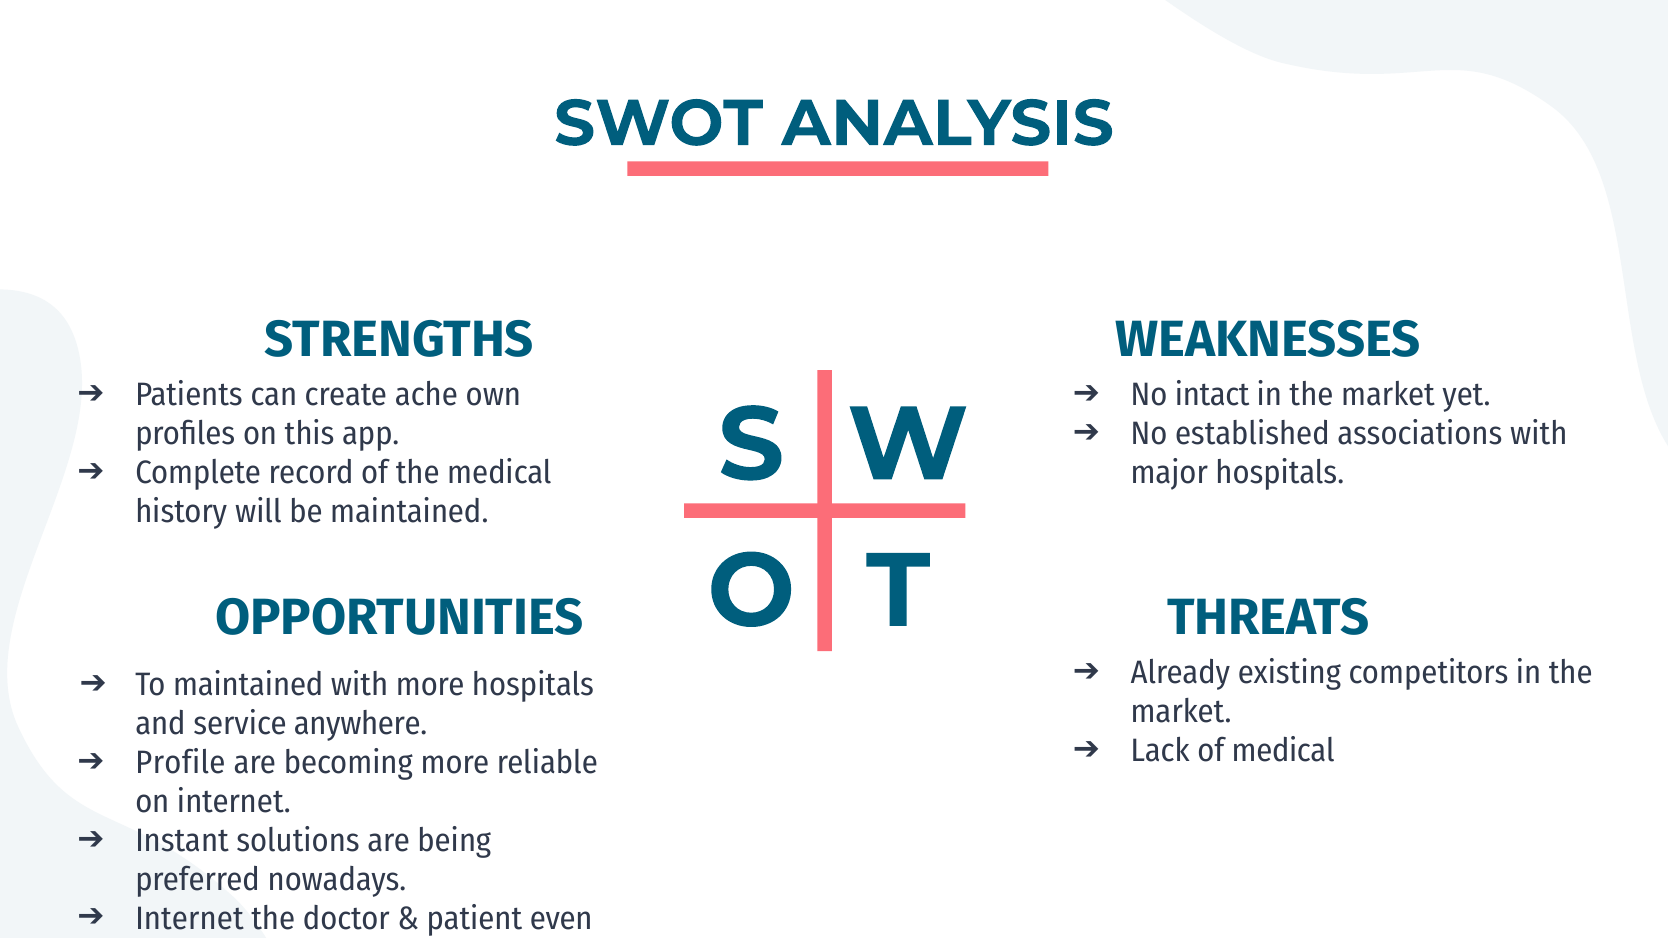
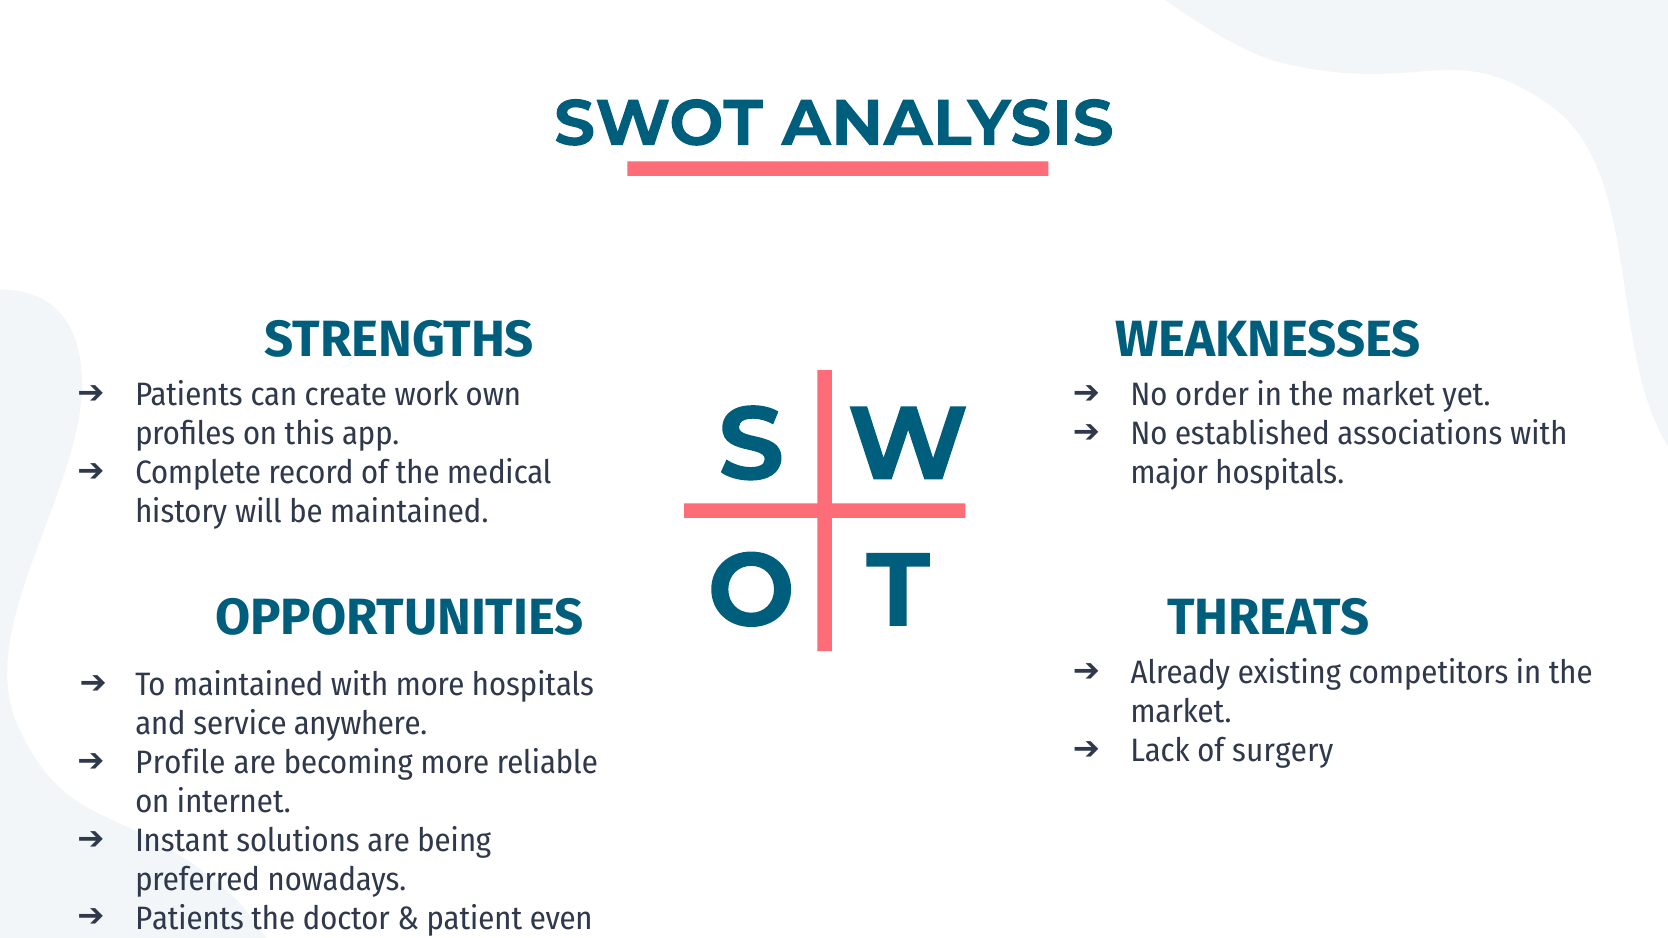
ache: ache -> work
intact: intact -> order
of medical: medical -> surgery
Internet at (189, 919): Internet -> Patients
